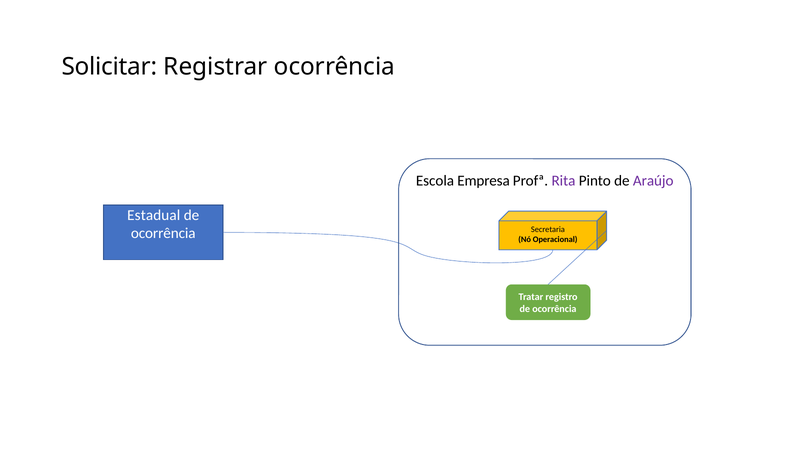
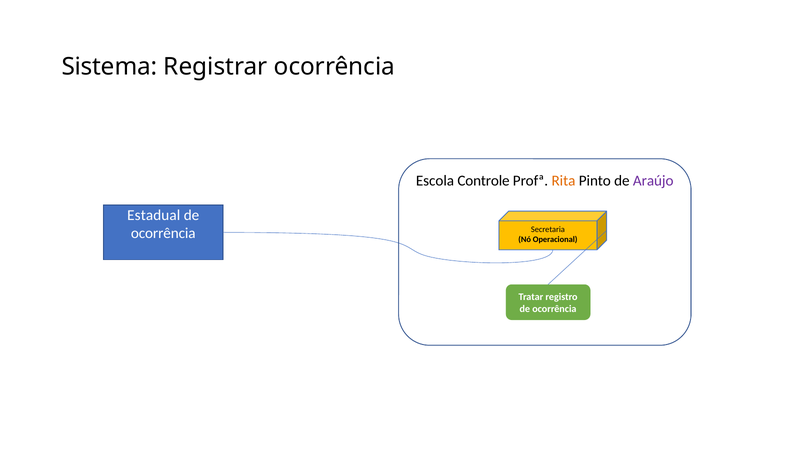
Solicitar: Solicitar -> Sistema
Empresa: Empresa -> Controle
Rita colour: purple -> orange
